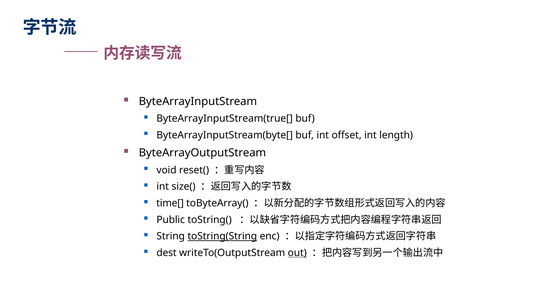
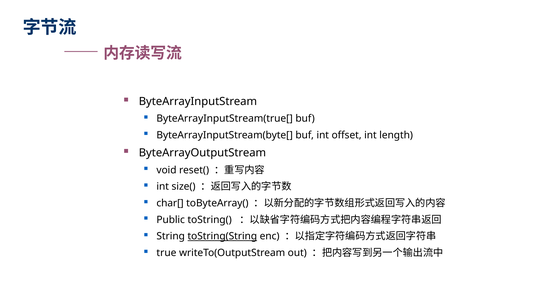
time[: time[ -> char[
dest: dest -> true
out underline: present -> none
